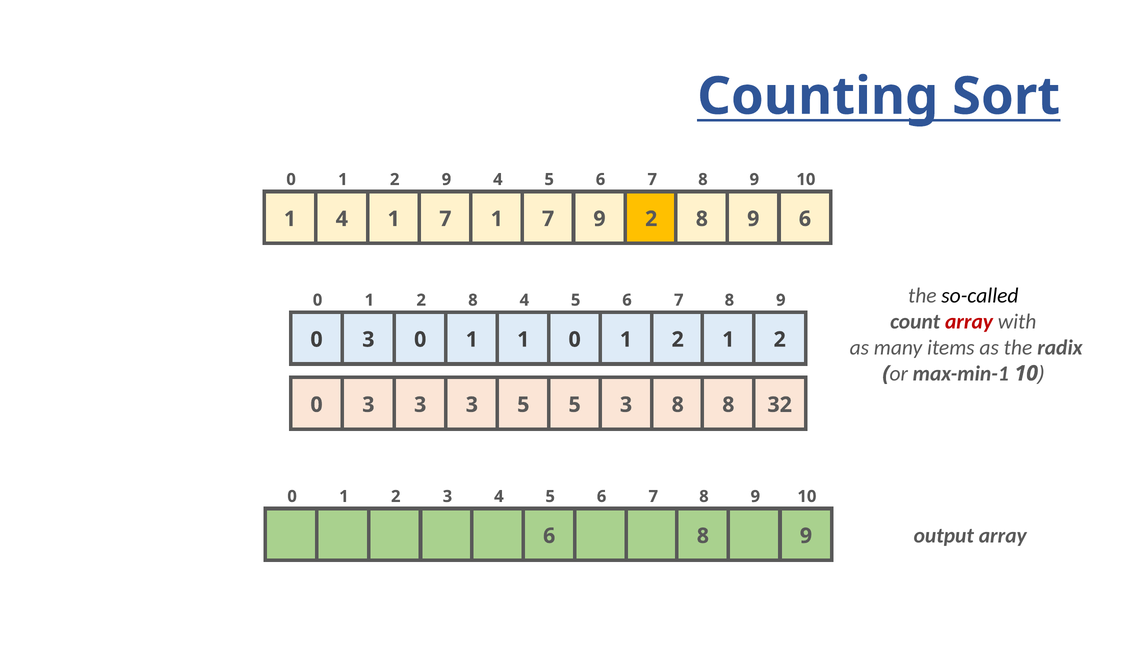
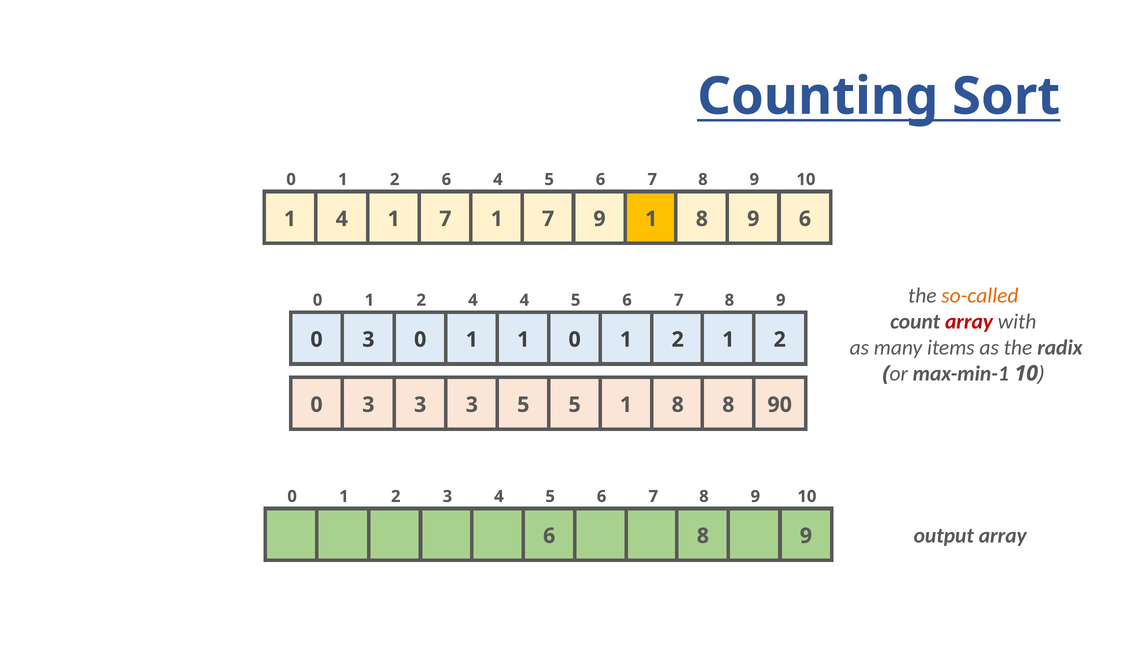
2 9: 9 -> 6
9 2: 2 -> 1
1 2 8: 8 -> 4
so-called colour: black -> orange
5 3: 3 -> 1
32: 32 -> 90
